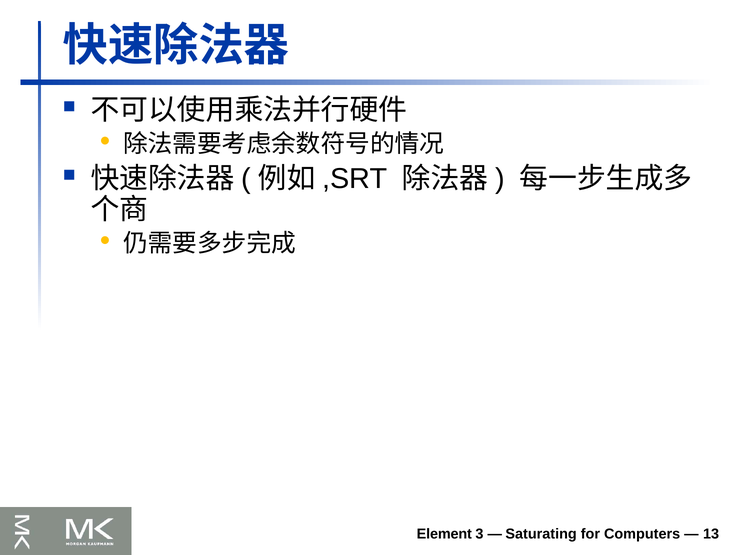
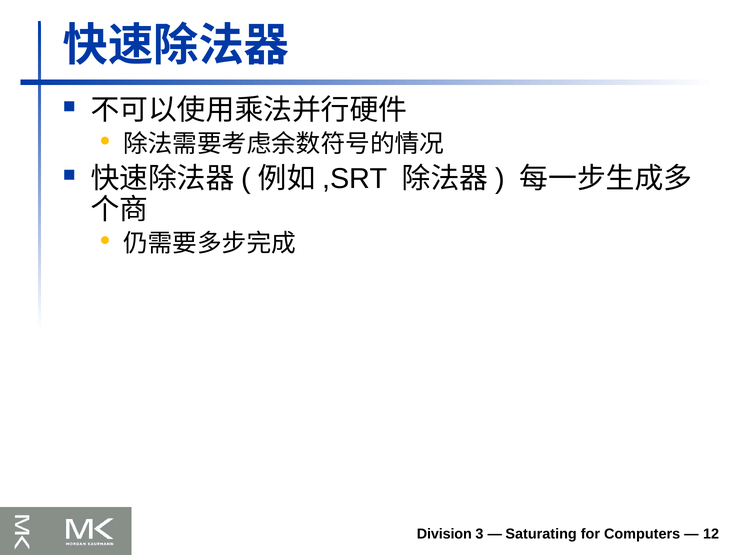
Element: Element -> Division
13: 13 -> 12
